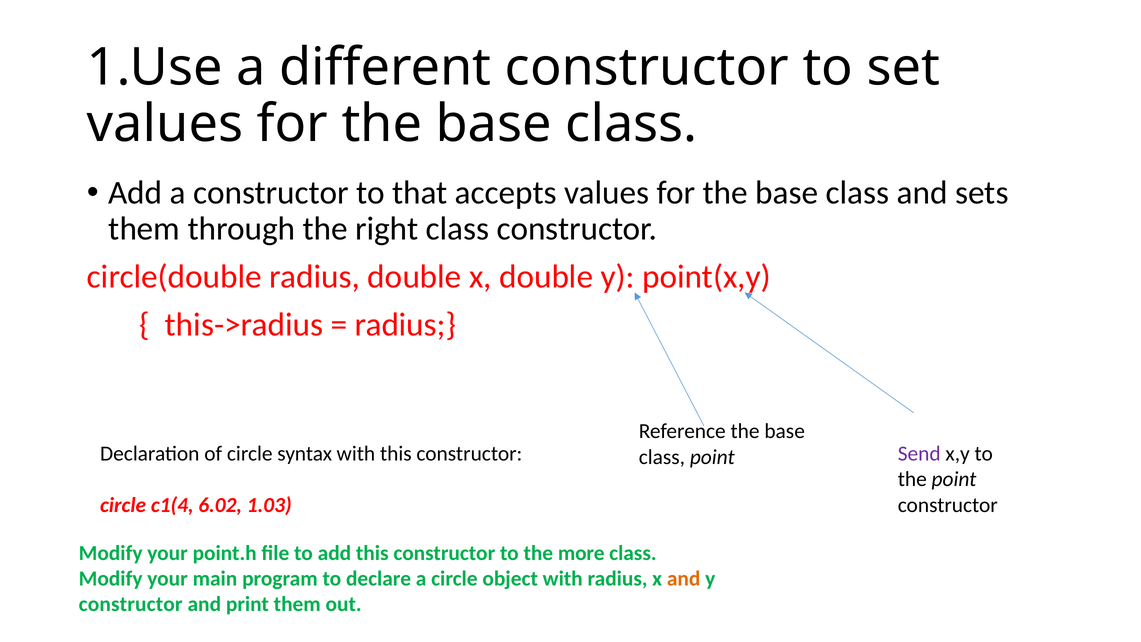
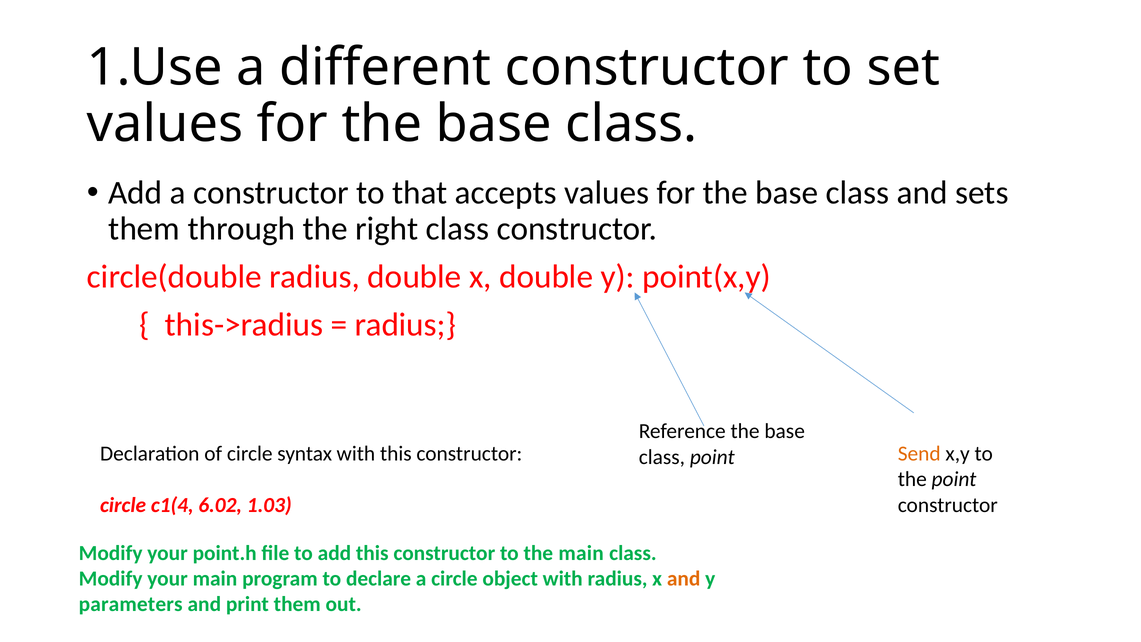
Send colour: purple -> orange
the more: more -> main
constructor at (131, 604): constructor -> parameters
